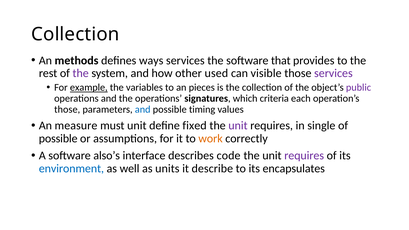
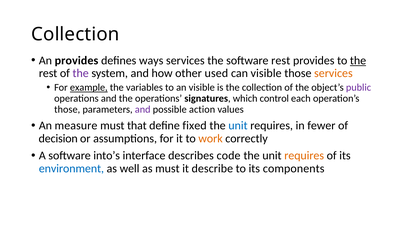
An methods: methods -> provides
software that: that -> rest
the at (358, 61) underline: none -> present
services at (333, 73) colour: purple -> orange
an pieces: pieces -> visible
criteria: criteria -> control
and at (143, 110) colour: blue -> purple
timing: timing -> action
must unit: unit -> that
unit at (238, 126) colour: purple -> blue
single: single -> fewer
possible at (58, 139): possible -> decision
also’s: also’s -> into’s
requires at (304, 156) colour: purple -> orange
as units: units -> must
encapsulates: encapsulates -> components
